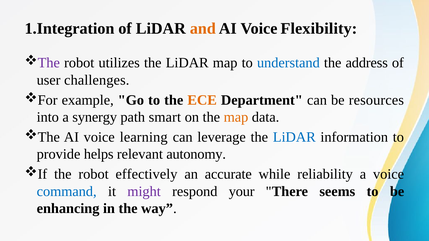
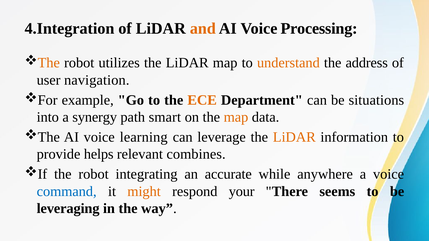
1.Integration: 1.Integration -> 4.Integration
Flexibility: Flexibility -> Processing
The at (49, 63) colour: purple -> orange
understand colour: blue -> orange
challenges: challenges -> navigation
resources: resources -> situations
LiDAR at (294, 137) colour: blue -> orange
autonomy: autonomy -> combines
effectively: effectively -> integrating
reliability: reliability -> anywhere
might colour: purple -> orange
enhancing: enhancing -> leveraging
